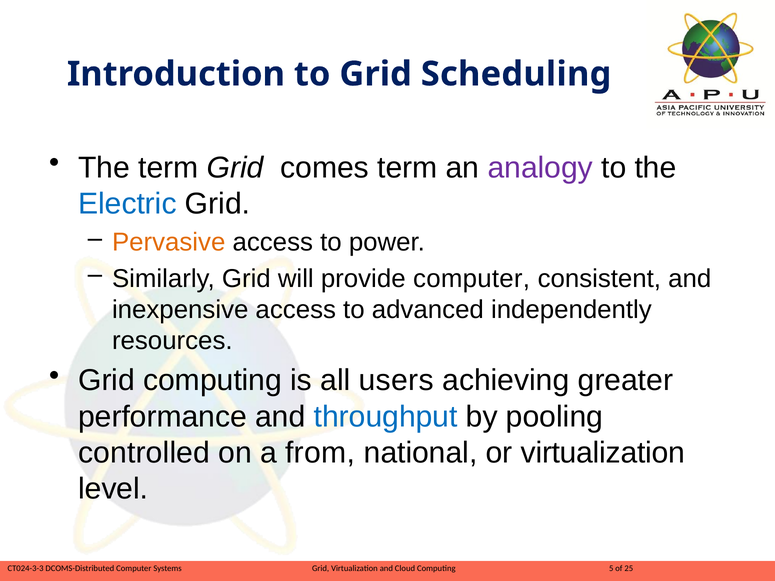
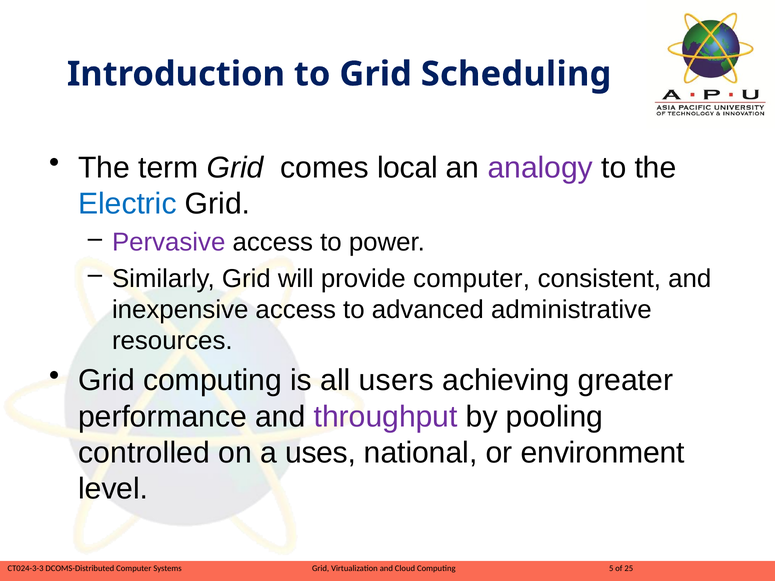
comes term: term -> local
Pervasive colour: orange -> purple
independently: independently -> administrative
throughput colour: blue -> purple
from: from -> uses
or virtualization: virtualization -> environment
